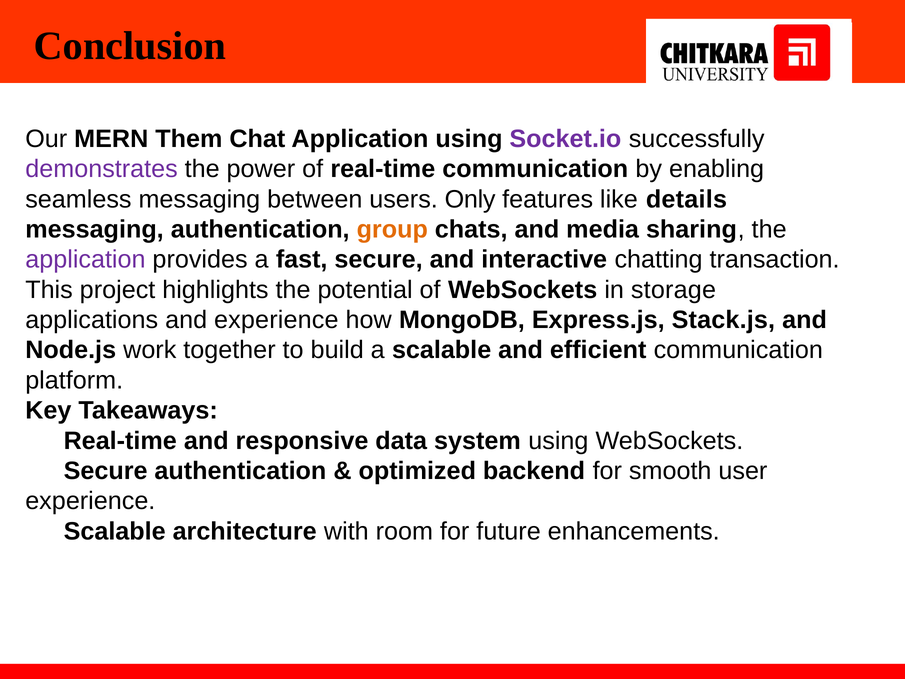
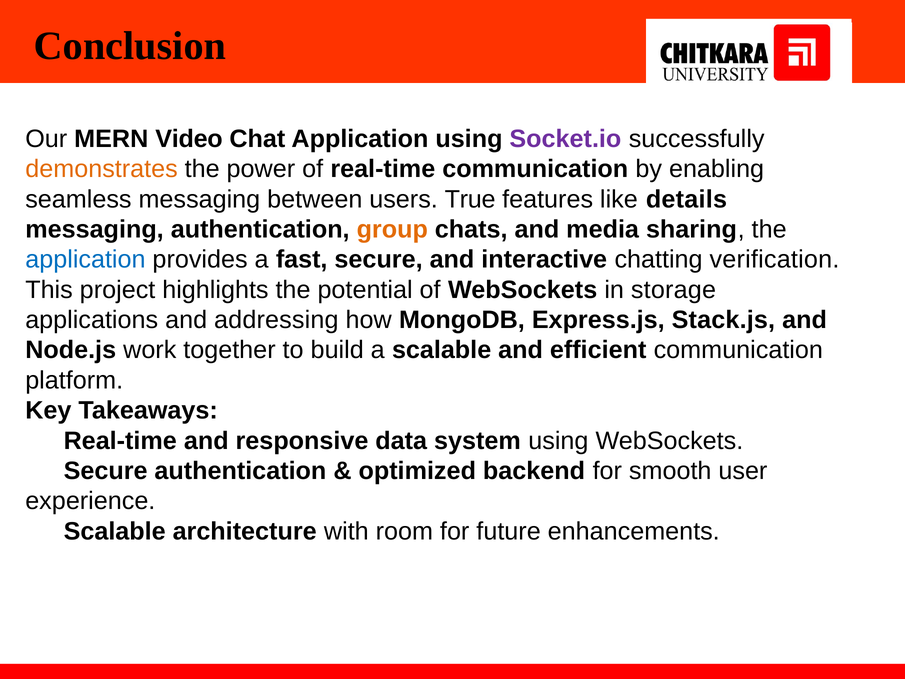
Them: Them -> Video
demonstrates colour: purple -> orange
Only: Only -> True
application at (85, 259) colour: purple -> blue
transaction: transaction -> verification
and experience: experience -> addressing
